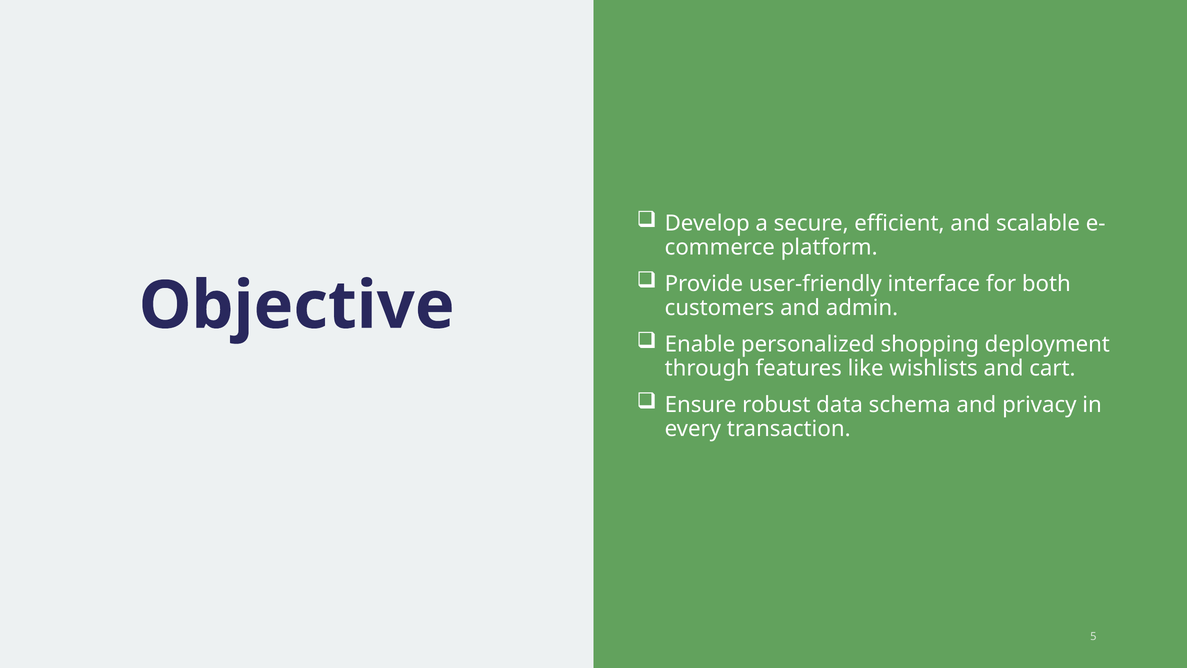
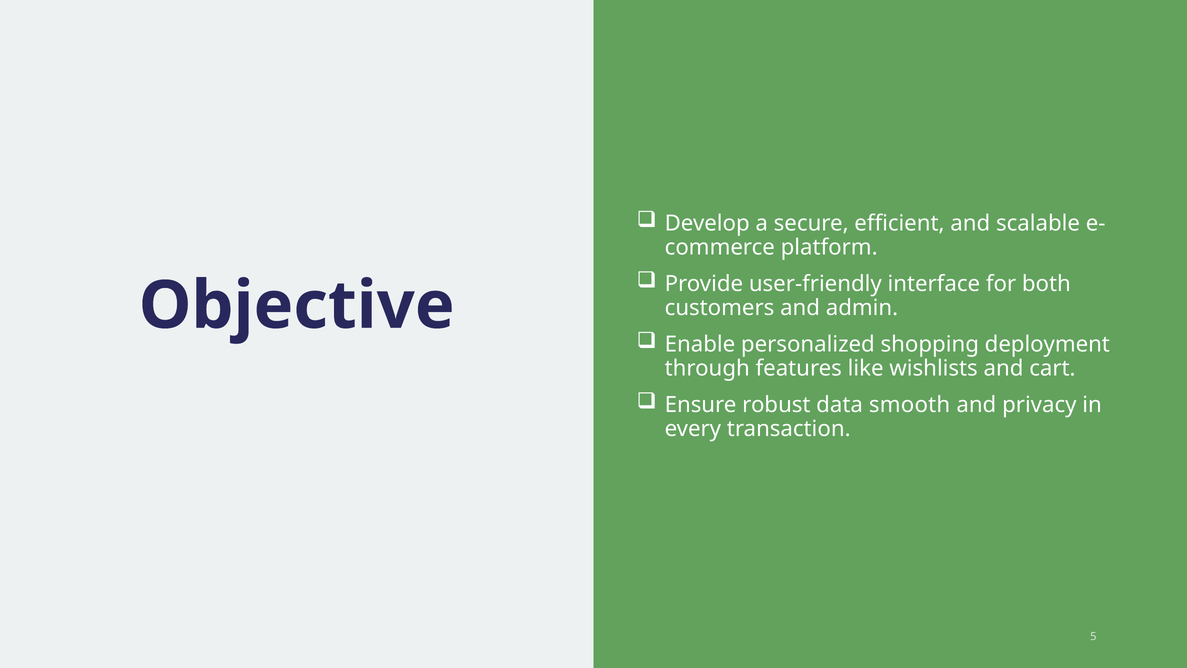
schema: schema -> smooth
